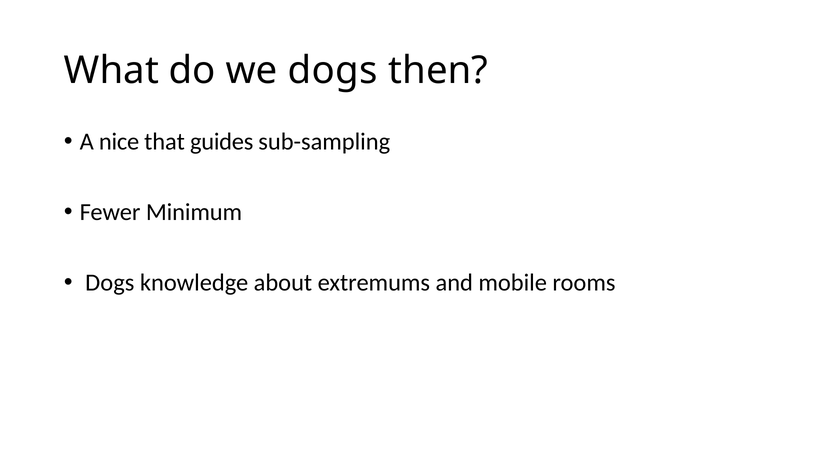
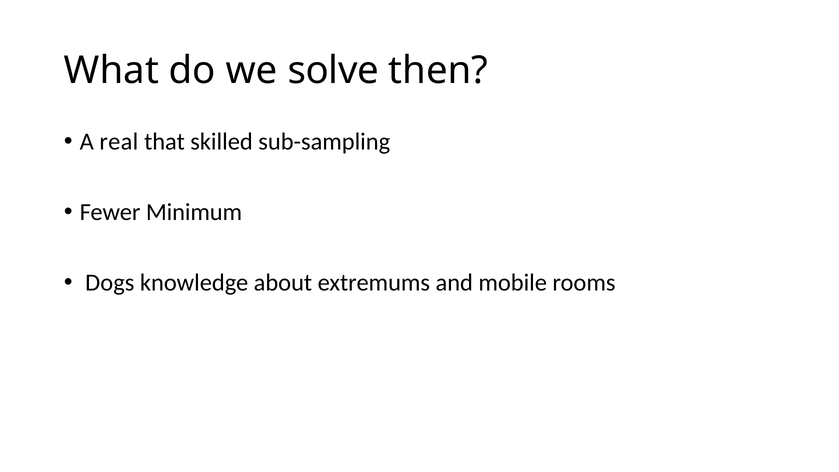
we dogs: dogs -> solve
nice: nice -> real
guides: guides -> skilled
